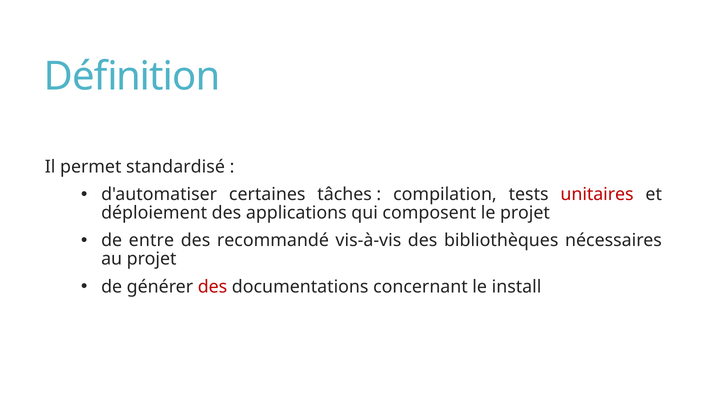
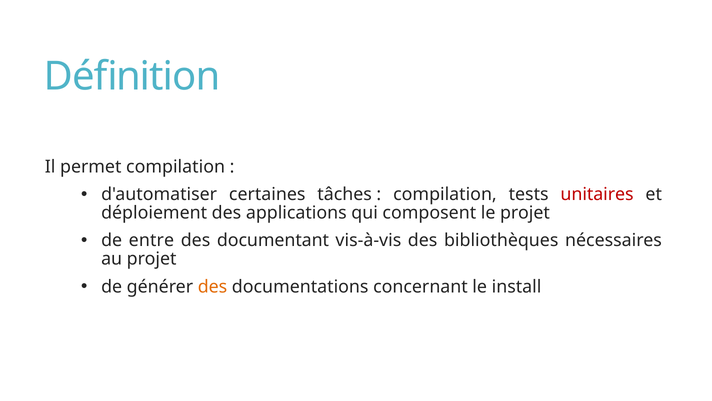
permet standardisé: standardisé -> compilation
recommandé: recommandé -> documentant
des at (212, 286) colour: red -> orange
